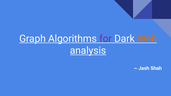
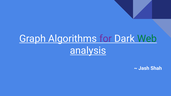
Web colour: orange -> green
